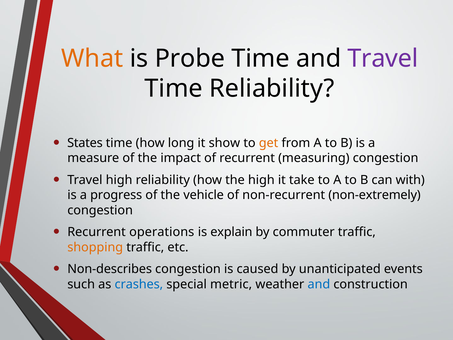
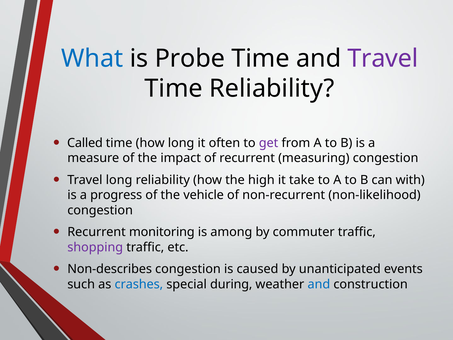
What colour: orange -> blue
States: States -> Called
show: show -> often
get colour: orange -> purple
Travel high: high -> long
non-extremely: non-extremely -> non-likelihood
operations: operations -> monitoring
explain: explain -> among
shopping colour: orange -> purple
metric: metric -> during
